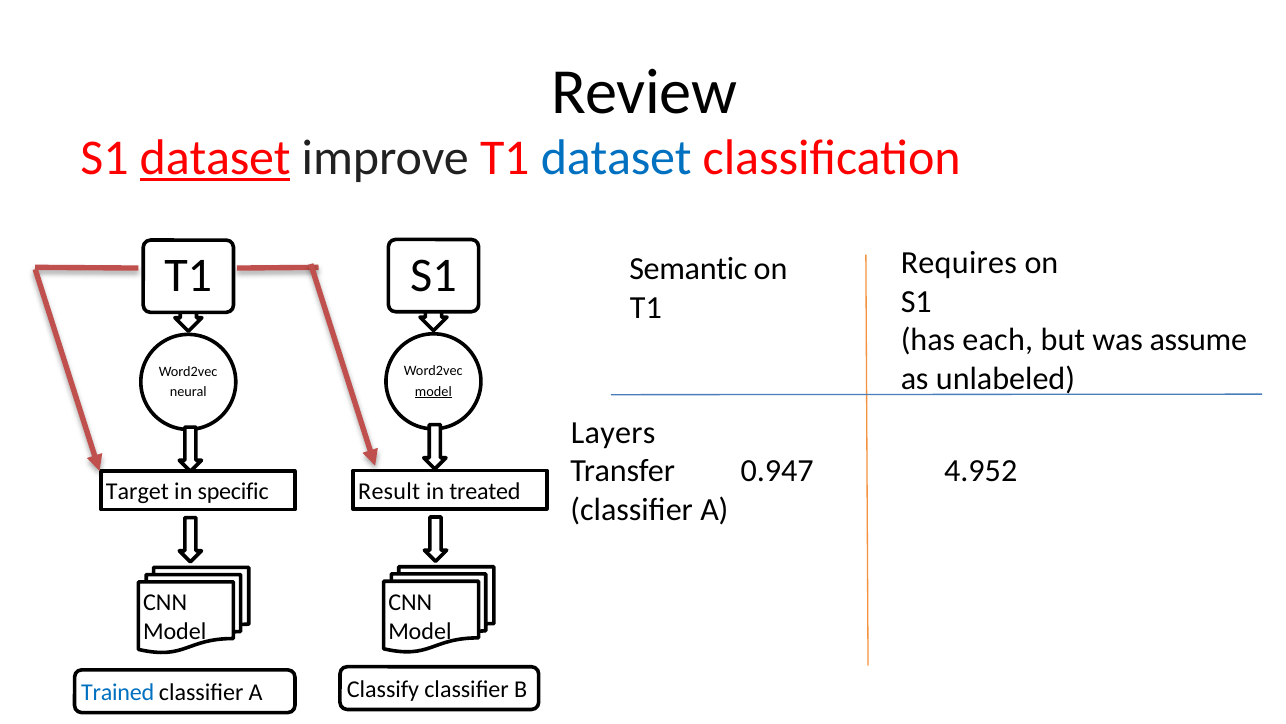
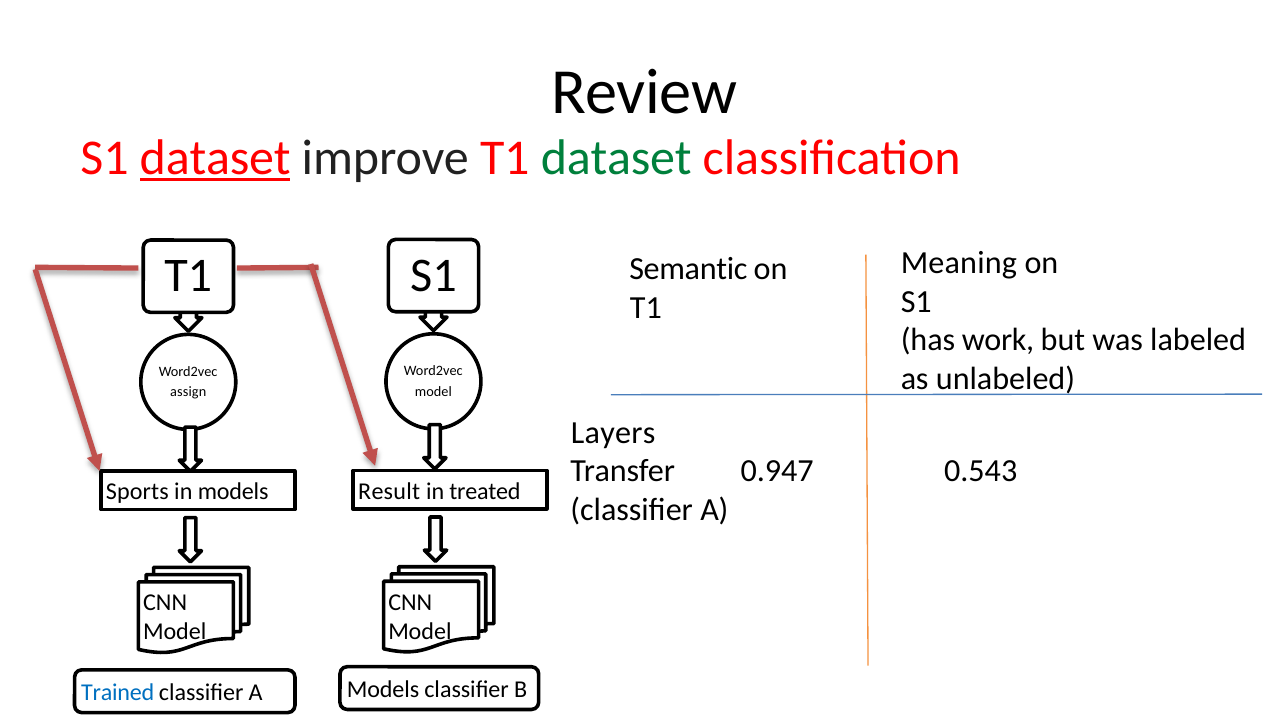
dataset at (616, 158) colour: blue -> green
Requires: Requires -> Meaning
each: each -> work
assume: assume -> labeled
model at (433, 391) underline: present -> none
neural: neural -> assign
4.952: 4.952 -> 0.543
Target: Target -> Sports
in specific: specific -> models
Classify at (383, 689): Classify -> Models
